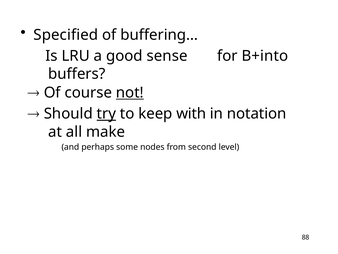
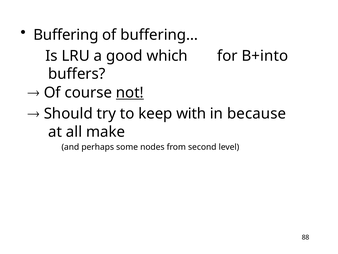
Specified: Specified -> Buffering
sense: sense -> which
try underline: present -> none
notation: notation -> because
